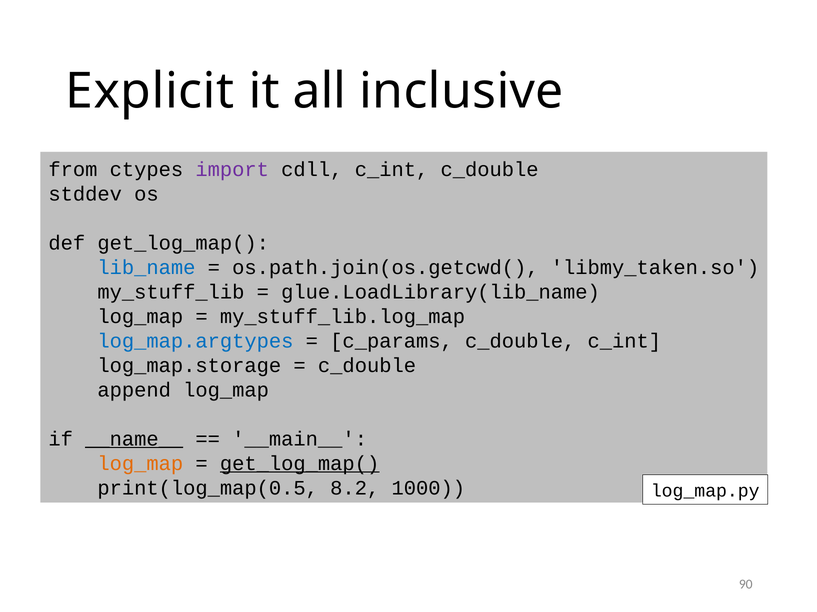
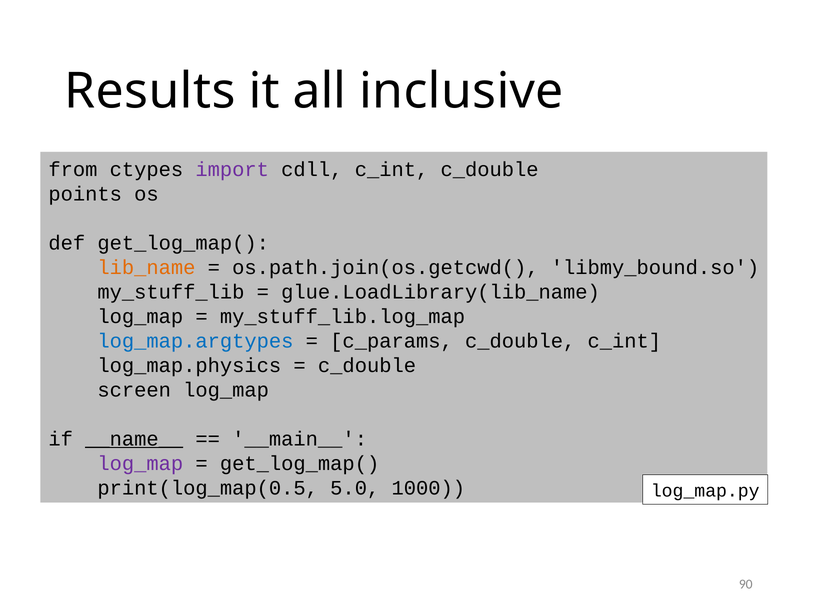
Explicit: Explicit -> Results
stddev: stddev -> points
lib_name colour: blue -> orange
libmy_taken.so: libmy_taken.so -> libmy_bound.so
log_map.storage: log_map.storage -> log_map.physics
append: append -> screen
log_map at (140, 464) colour: orange -> purple
get_log_map( at (300, 464) underline: present -> none
8.2: 8.2 -> 5.0
